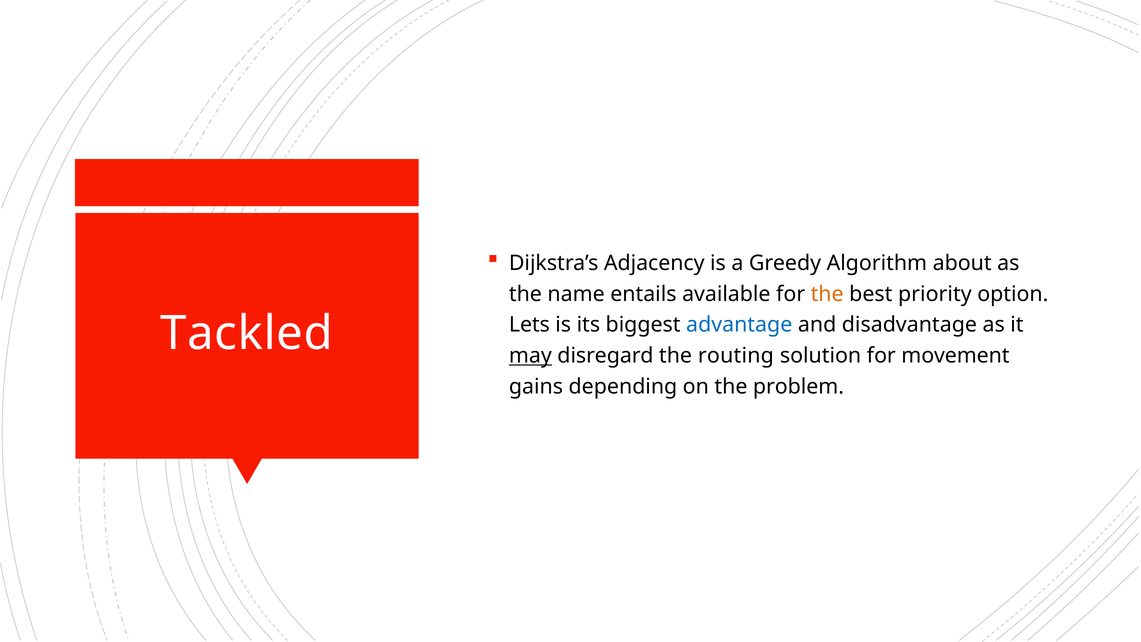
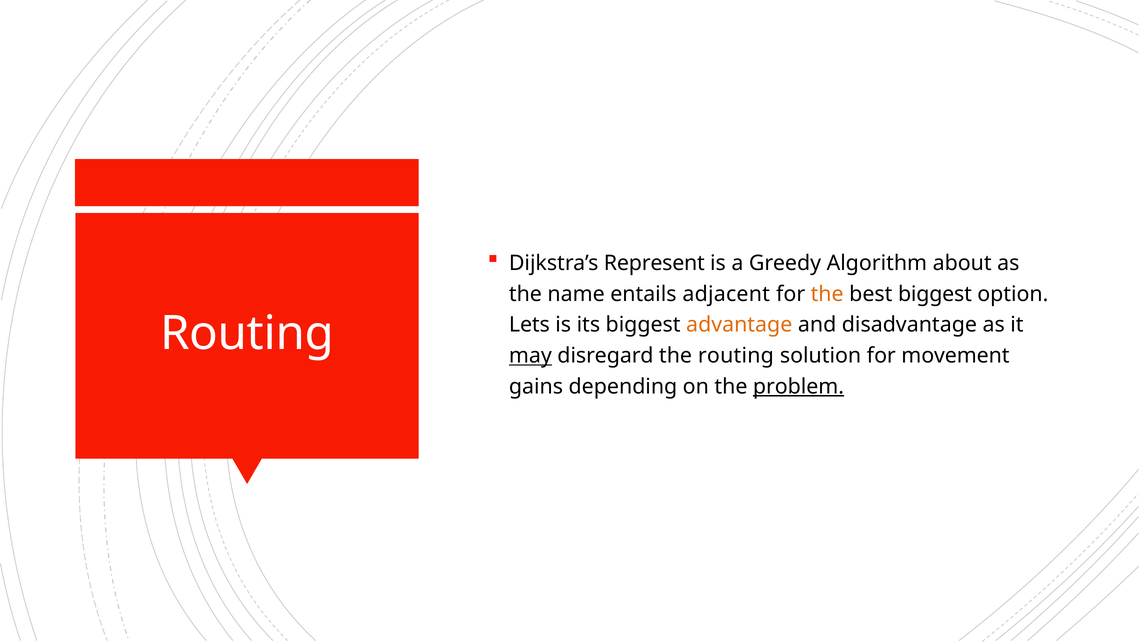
Adjacency: Adjacency -> Represent
available: available -> adjacent
best priority: priority -> biggest
advantage colour: blue -> orange
Tackled at (247, 334): Tackled -> Routing
problem underline: none -> present
